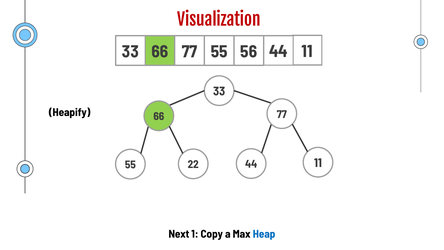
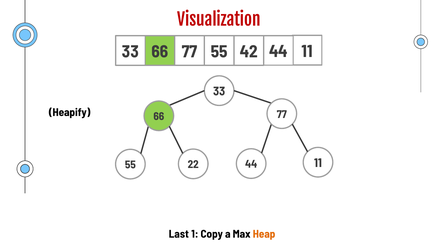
56: 56 -> 42
Next: Next -> Last
Heap colour: blue -> orange
